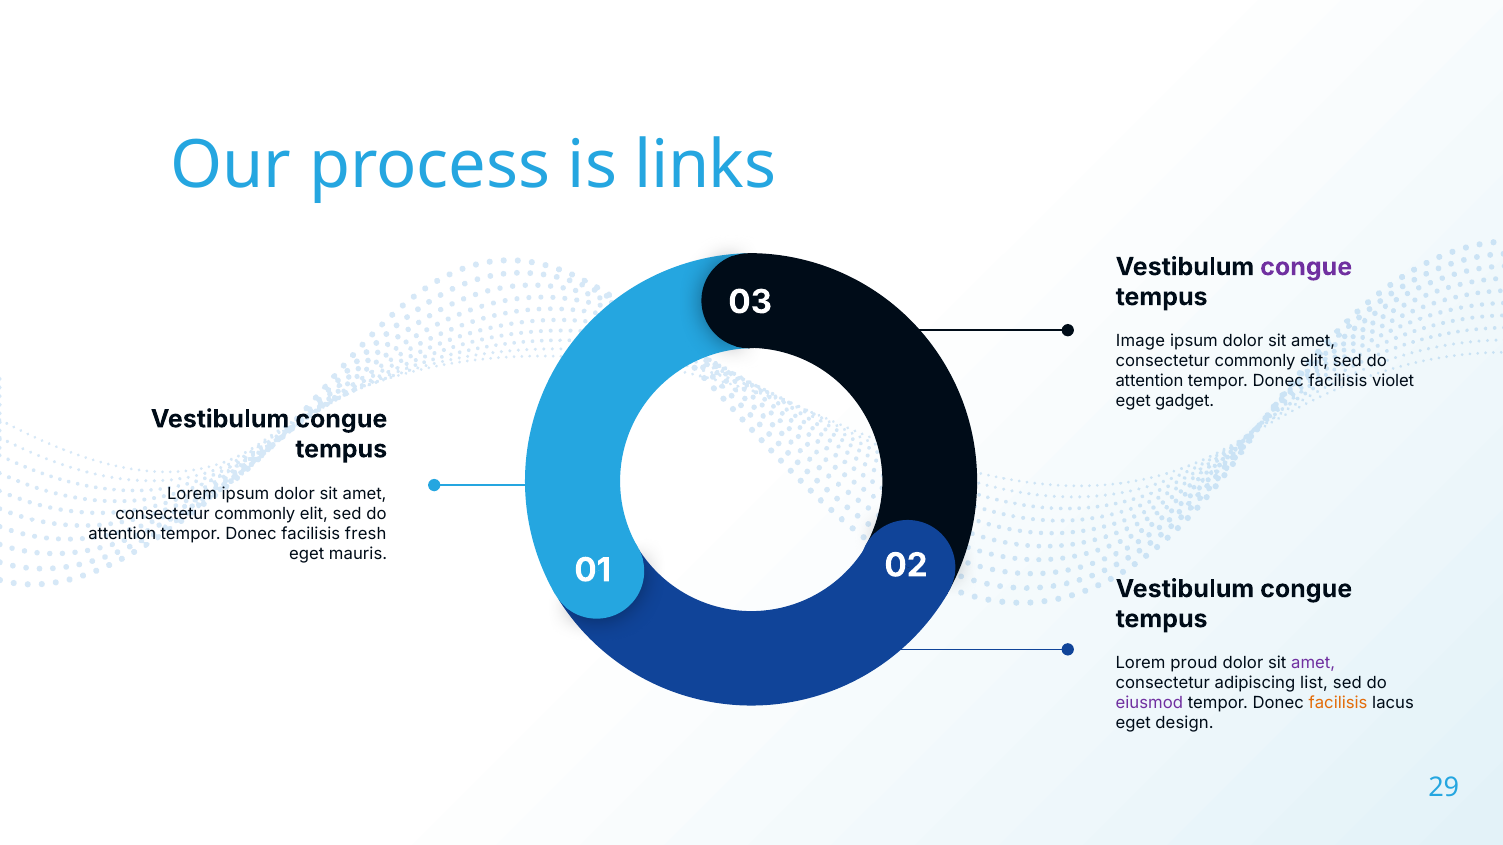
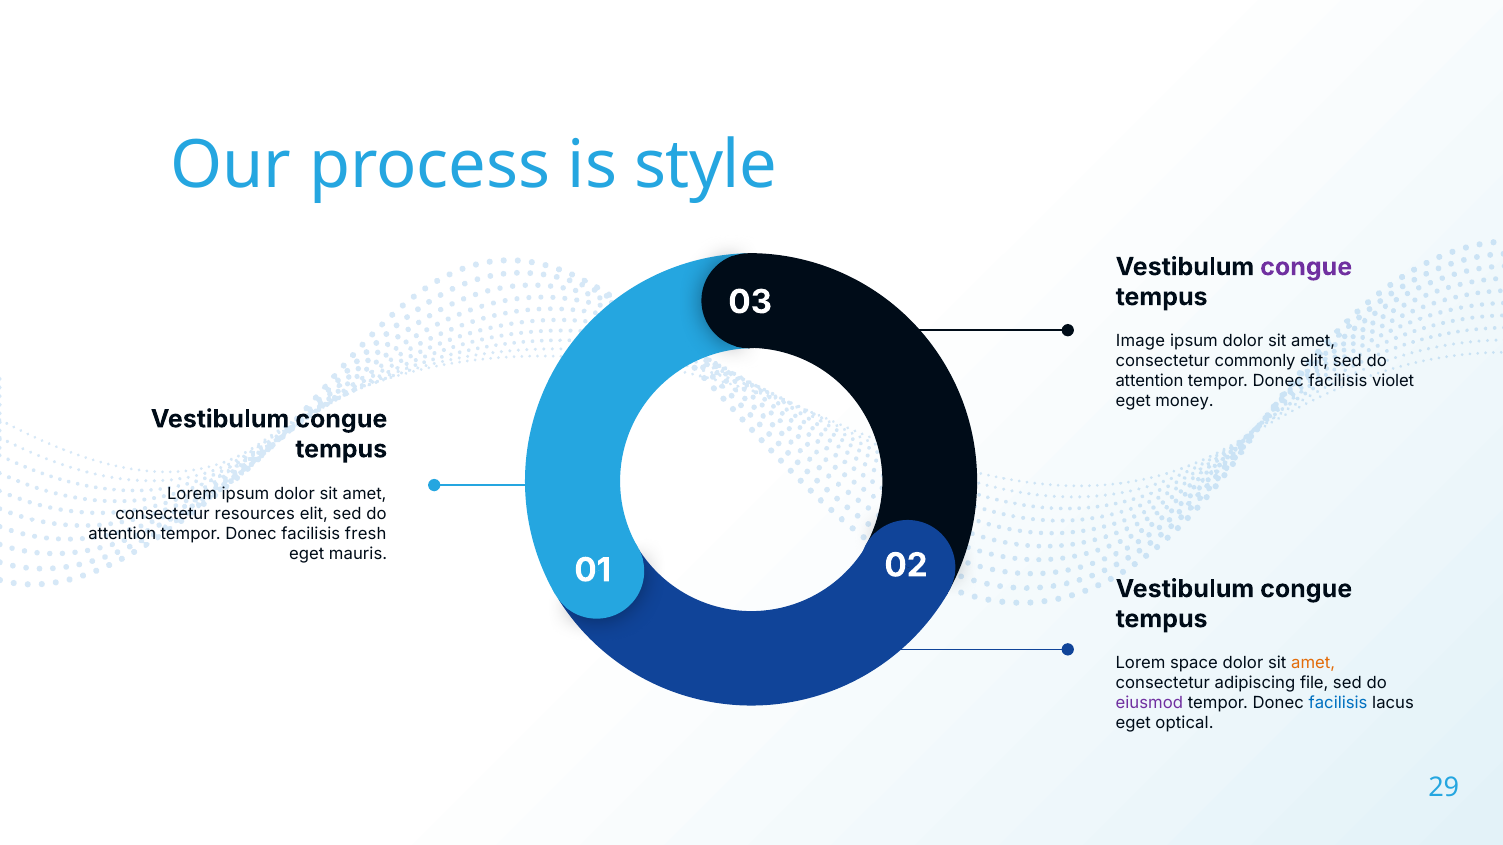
links: links -> style
gadget: gadget -> money
commonly at (255, 514): commonly -> resources
proud: proud -> space
amet at (1313, 664) colour: purple -> orange
list: list -> file
facilisis at (1338, 704) colour: orange -> blue
design: design -> optical
